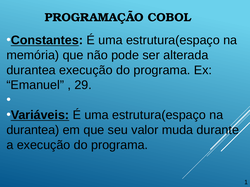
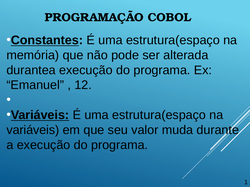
29: 29 -> 12
durantea at (33, 130): durantea -> variáveis
